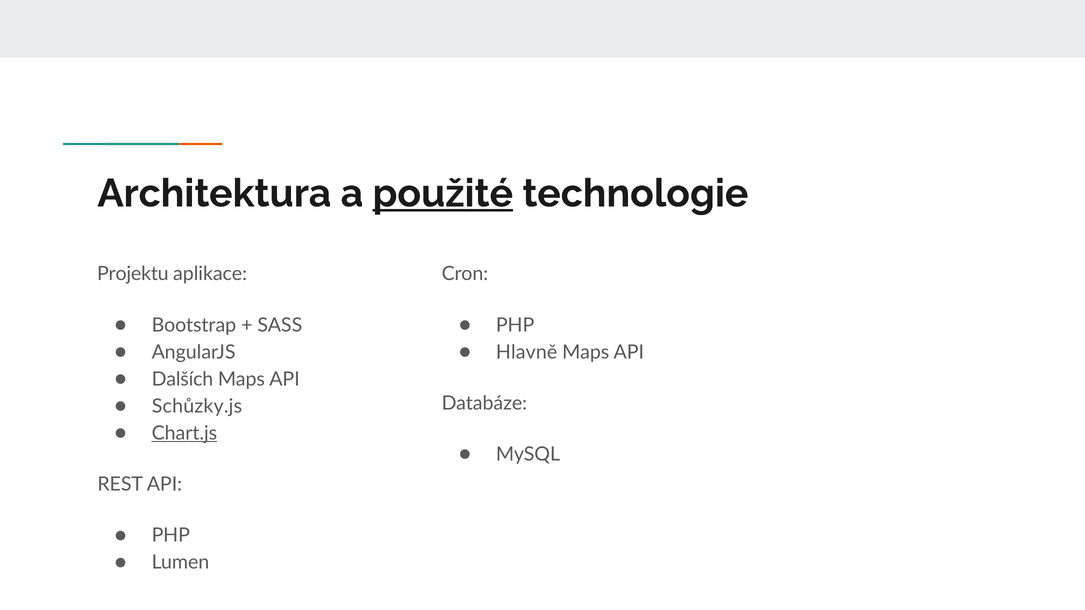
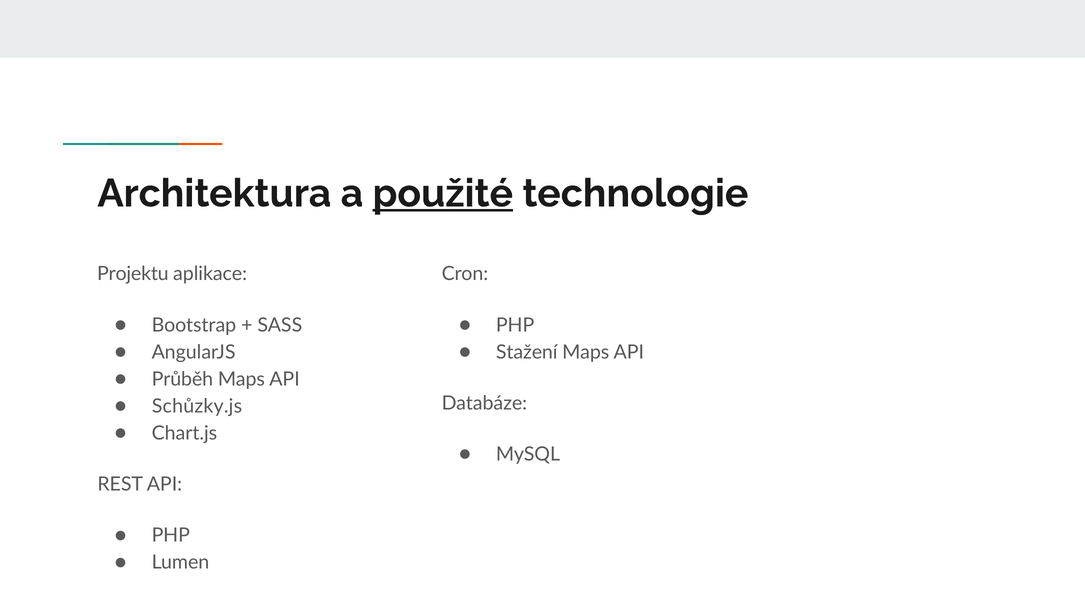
Hlavně: Hlavně -> Stažení
Dalších: Dalších -> Průběh
Chart.js underline: present -> none
